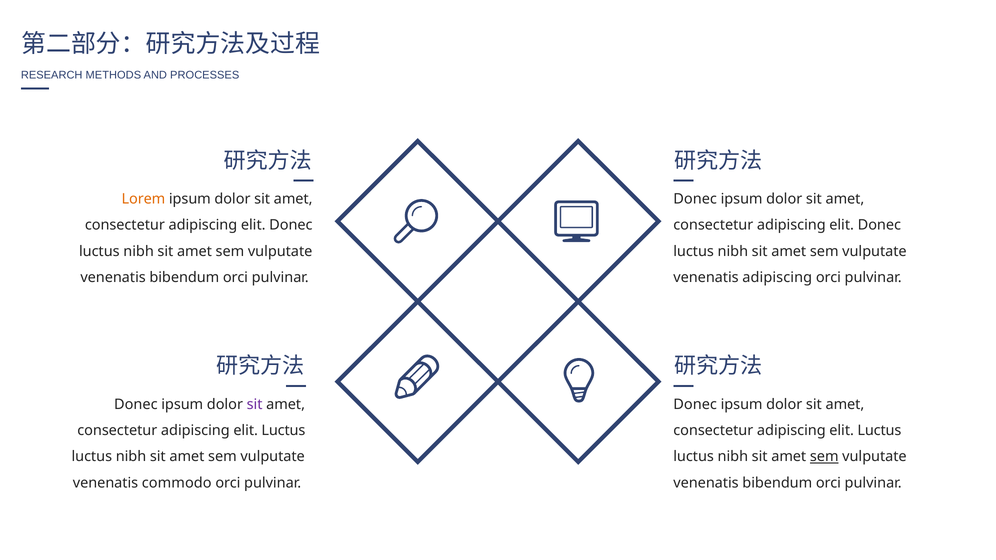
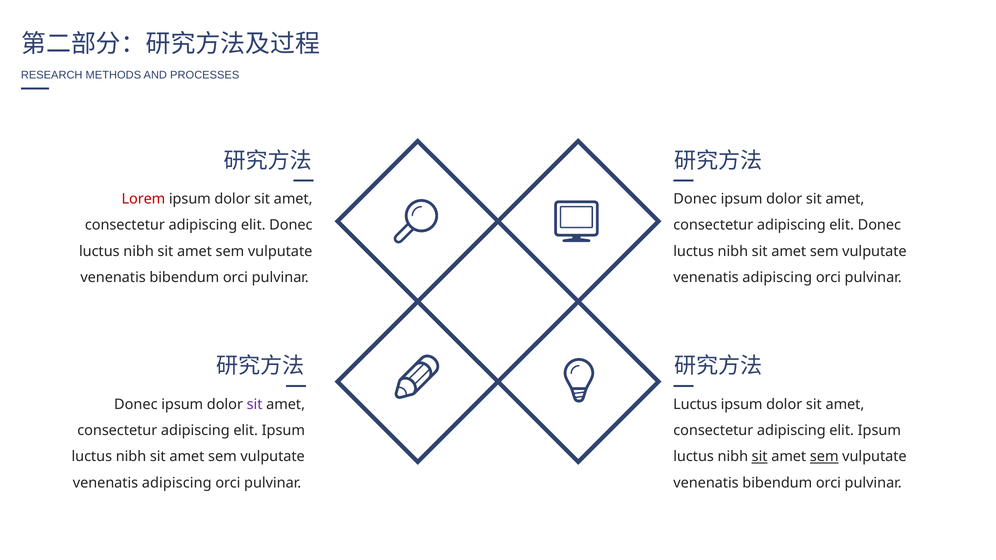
Lorem colour: orange -> red
Donec at (695, 405): Donec -> Luctus
Luctus at (283, 431): Luctus -> Ipsum
Luctus at (879, 431): Luctus -> Ipsum
sit at (760, 457) underline: none -> present
commodo at (177, 483): commodo -> adipiscing
